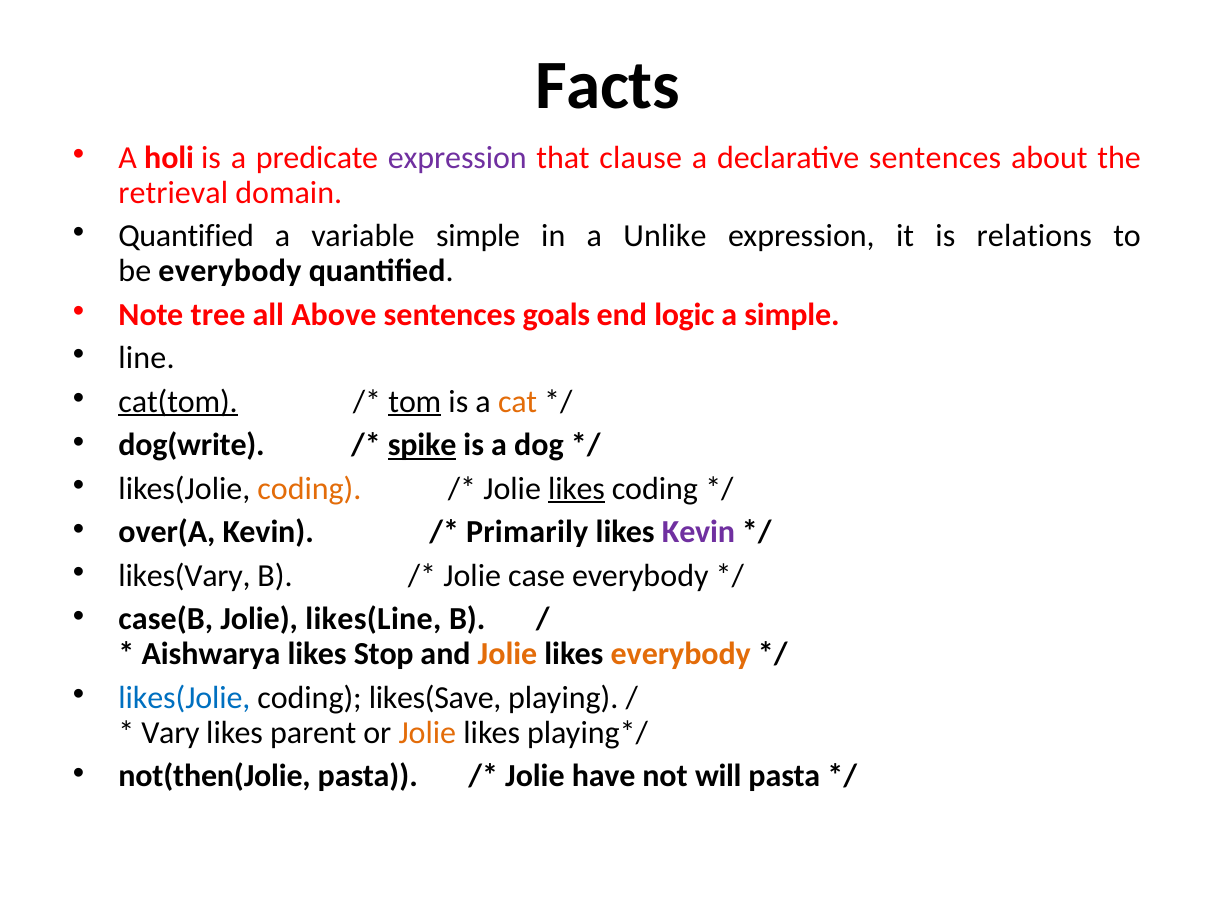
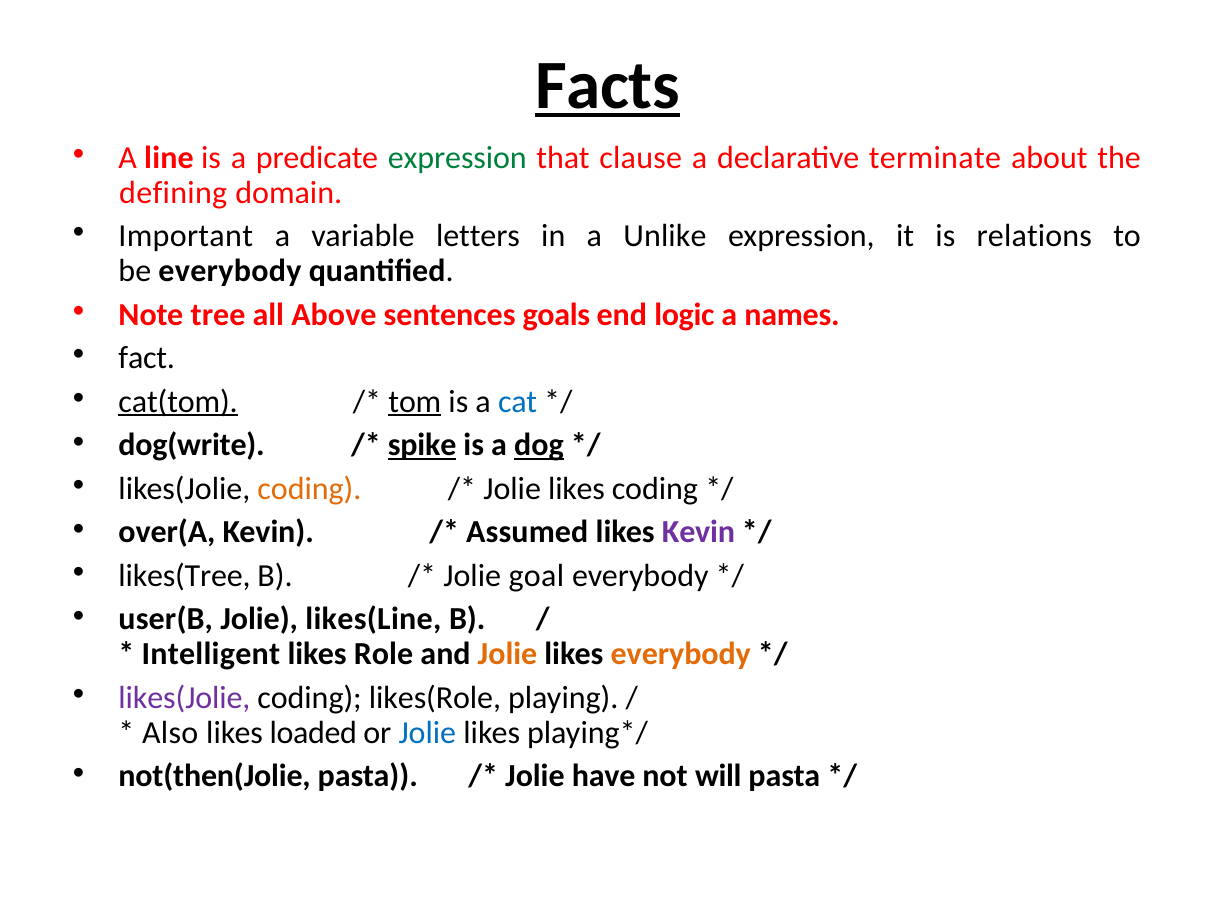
Facts underline: none -> present
holi: holi -> line
expression at (457, 158) colour: purple -> green
declarative sentences: sentences -> terminate
retrieval: retrieval -> defining
Quantified at (186, 236): Quantified -> Important
variable simple: simple -> letters
a simple: simple -> names
line: line -> fact
cat colour: orange -> blue
dog underline: none -> present
likes at (577, 489) underline: present -> none
Primarily: Primarily -> Assumed
likes(Vary: likes(Vary -> likes(Tree
case: case -> goal
case(B: case(B -> user(B
Aishwarya: Aishwarya -> Intelligent
Stop: Stop -> Role
likes(Jolie at (184, 698) colour: blue -> purple
likes(Save: likes(Save -> likes(Role
Vary: Vary -> Also
parent: parent -> loaded
Jolie at (427, 733) colour: orange -> blue
